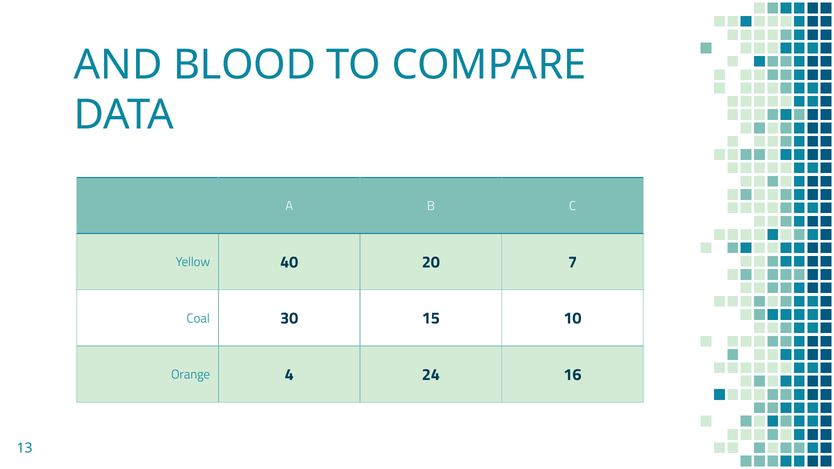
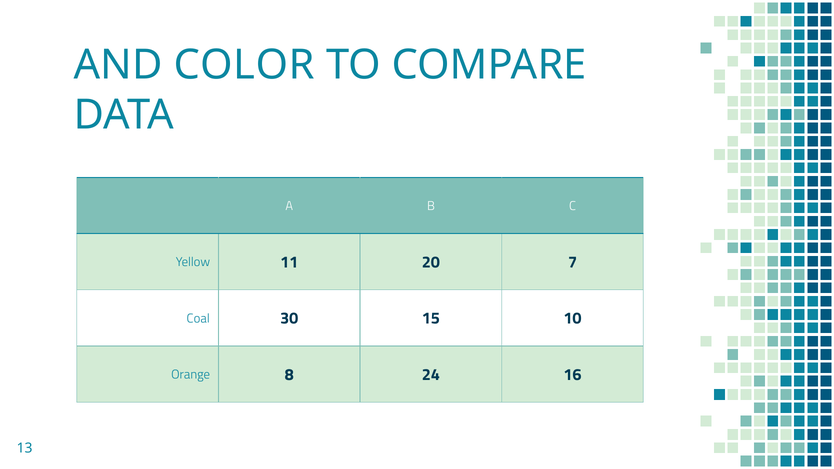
BLOOD: BLOOD -> COLOR
40: 40 -> 11
4: 4 -> 8
